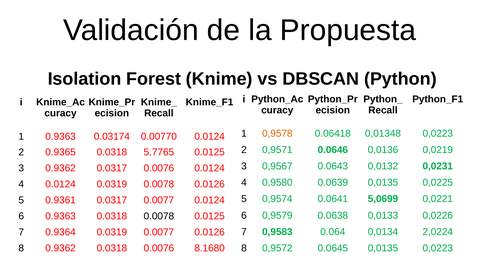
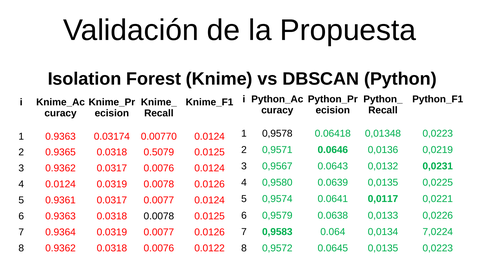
0,9578 colour: orange -> black
5.7765: 5.7765 -> 0.5079
5,0699: 5,0699 -> 0,0117
2,0224: 2,0224 -> 7,0224
8.1680: 8.1680 -> 0.0122
